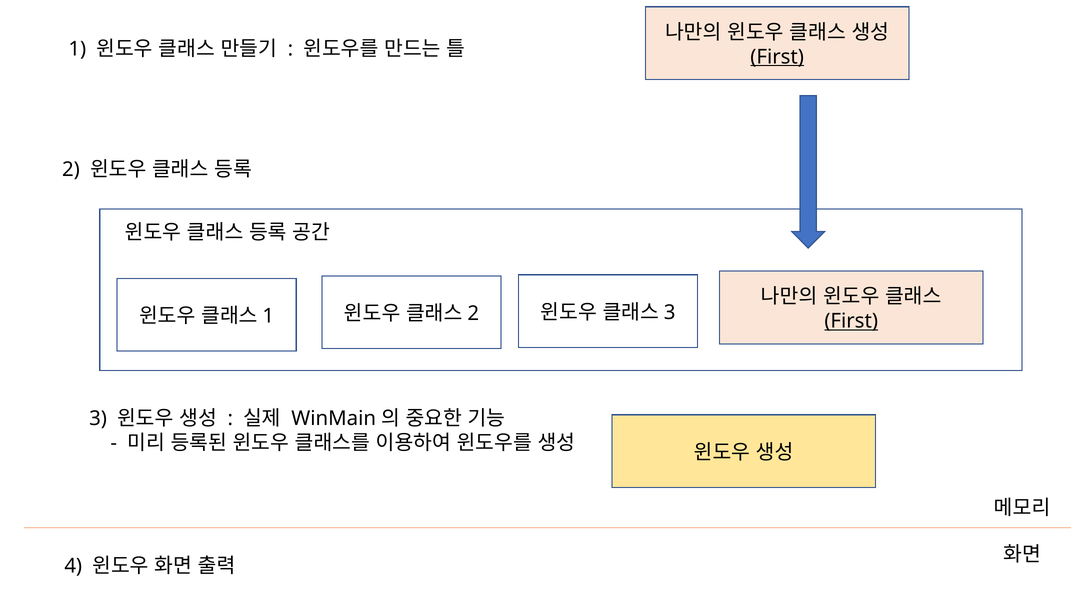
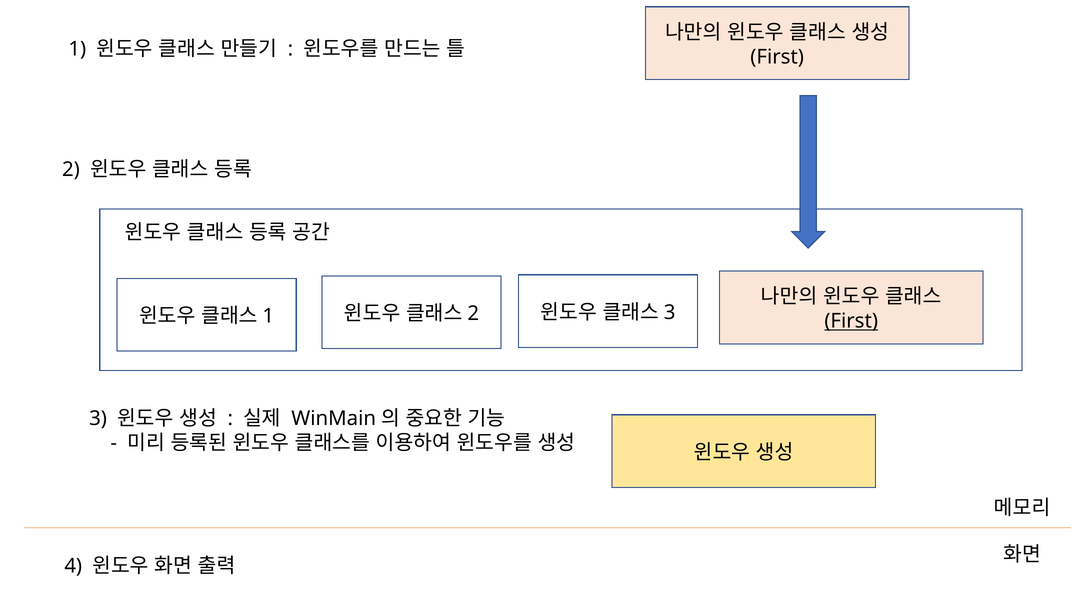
First at (777, 57) underline: present -> none
